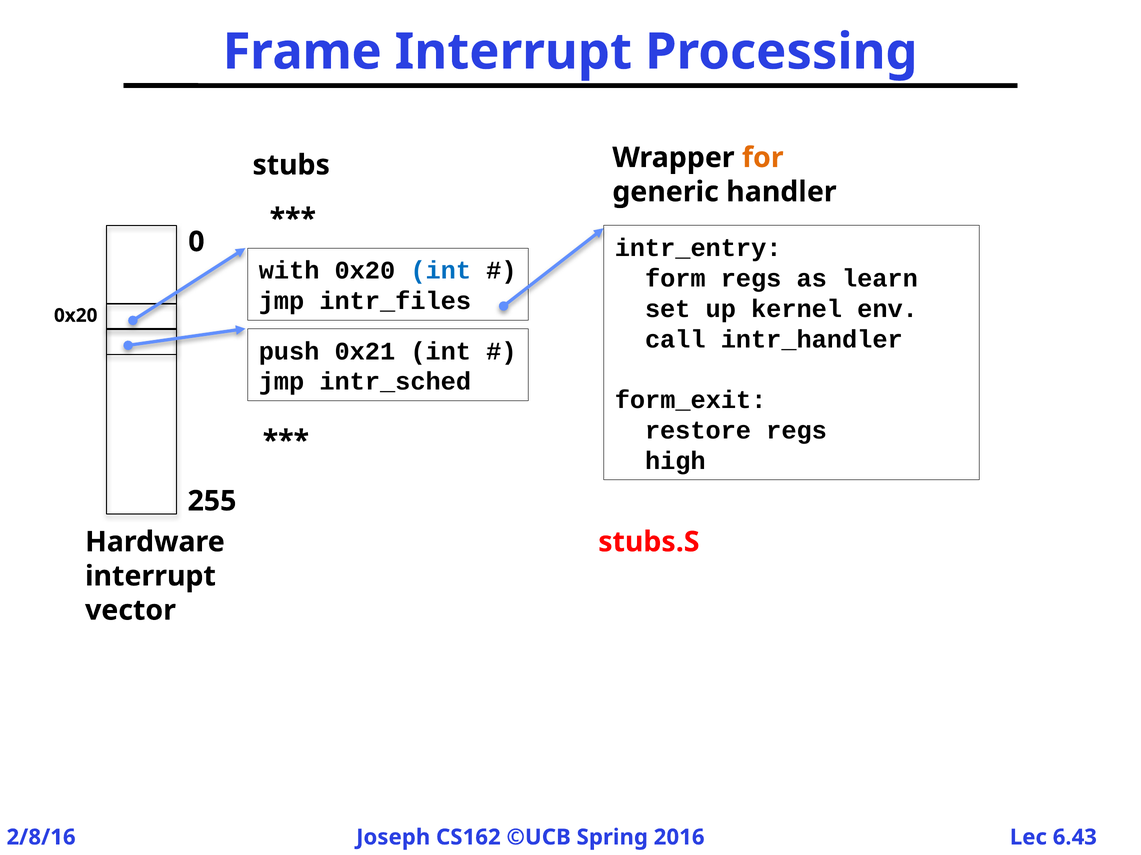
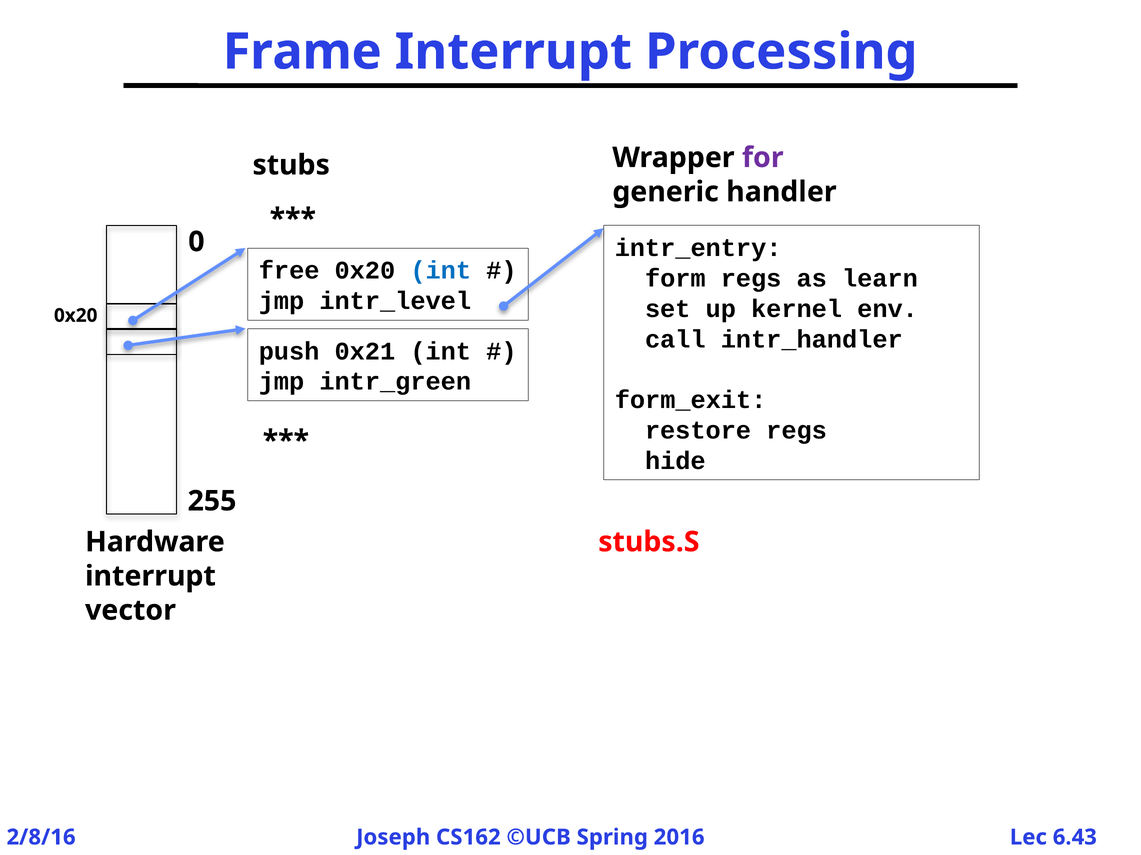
for colour: orange -> purple
with: with -> free
intr_files: intr_files -> intr_level
intr_sched: intr_sched -> intr_green
high: high -> hide
